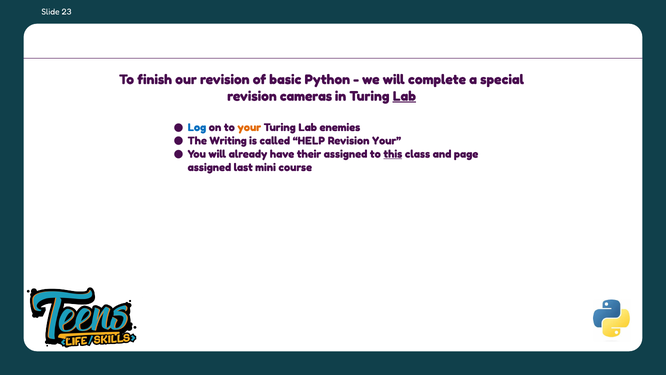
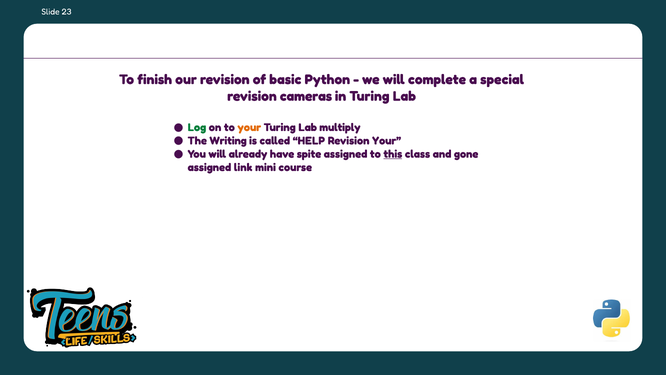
Lab at (404, 96) underline: present -> none
Log colour: blue -> green
enemies: enemies -> multiply
their: their -> spite
page: page -> gone
last: last -> link
